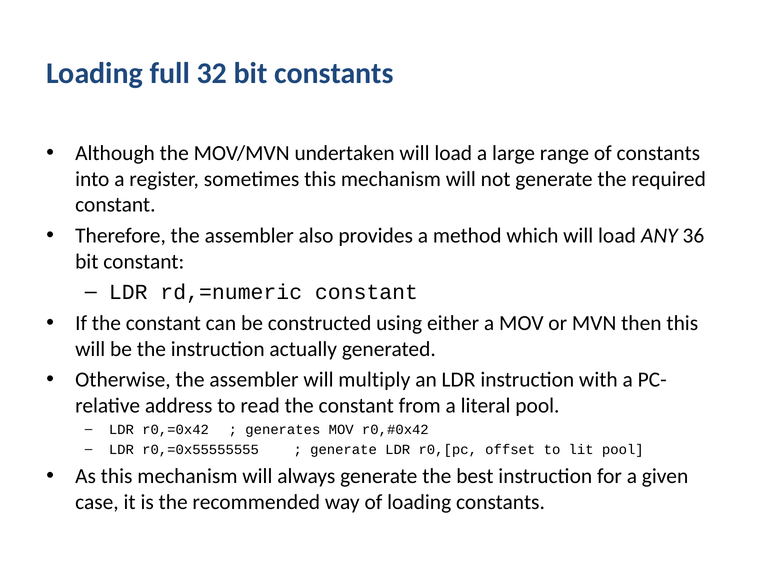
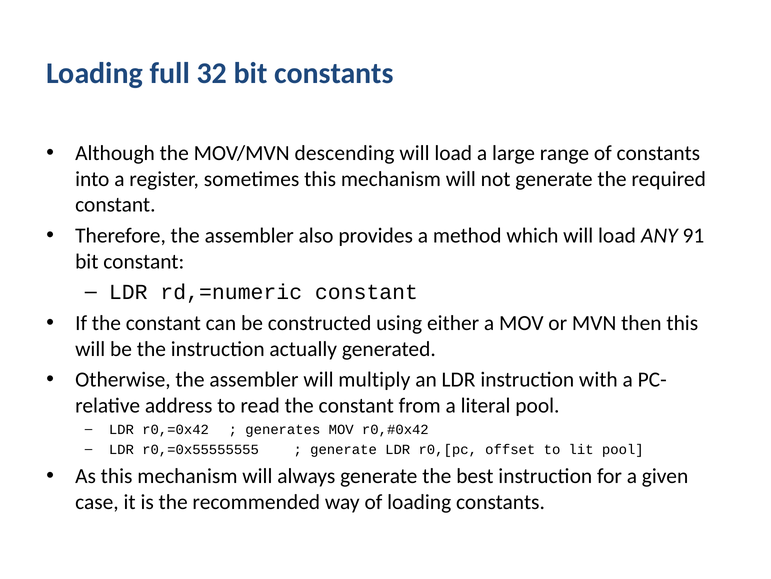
undertaken: undertaken -> descending
36: 36 -> 91
